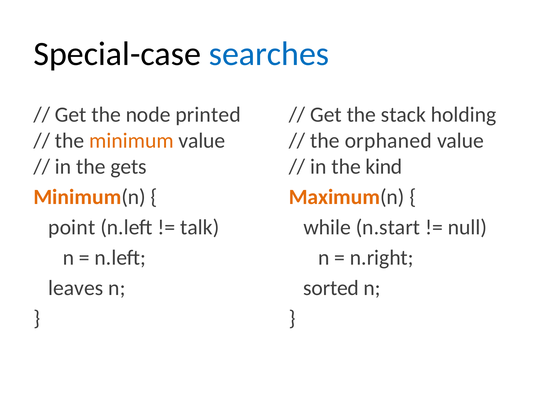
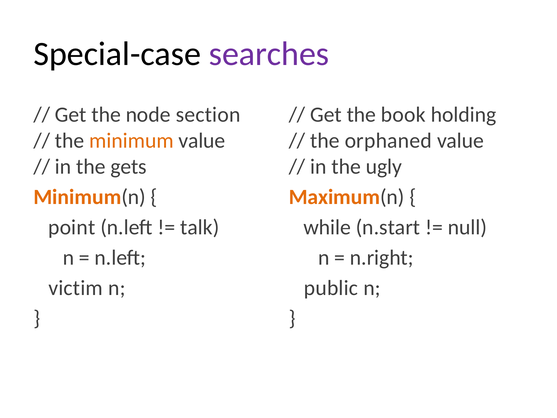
searches colour: blue -> purple
printed: printed -> section
stack: stack -> book
kind: kind -> ugly
leaves: leaves -> victim
sorted: sorted -> public
